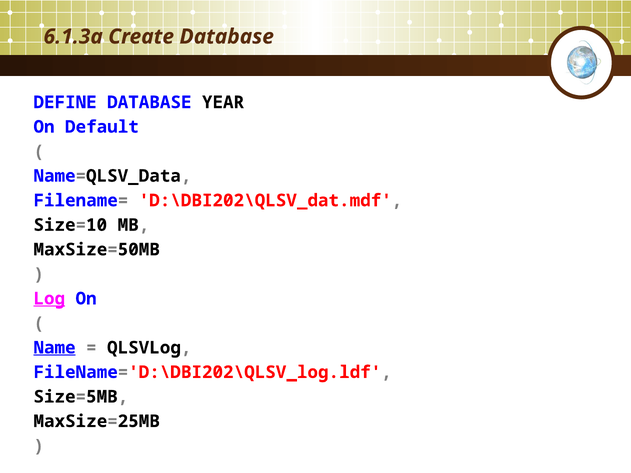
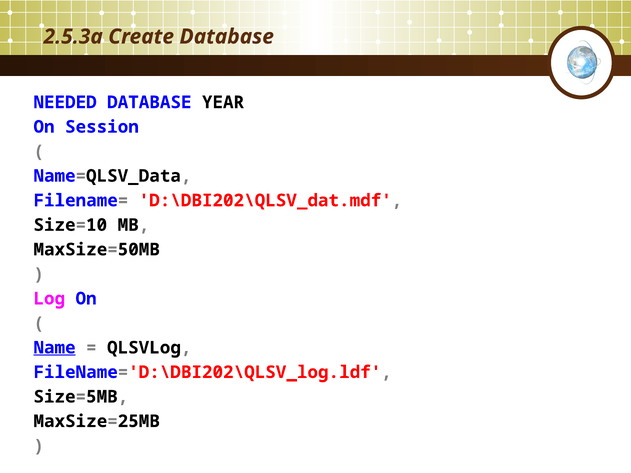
6.1.3a: 6.1.3a -> 2.5.3a
DEFINE: DEFINE -> NEEDED
Default: Default -> Session
Log underline: present -> none
